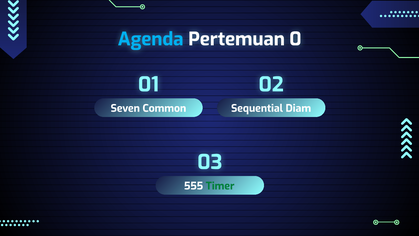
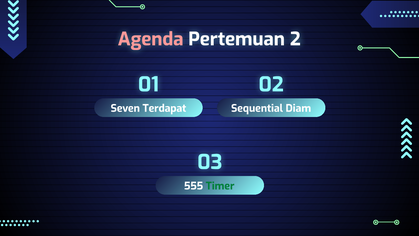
Agenda colour: light blue -> pink
0: 0 -> 2
Common: Common -> Terdapat
